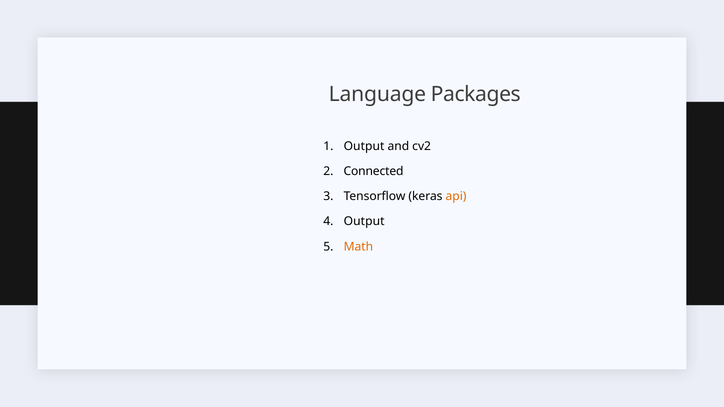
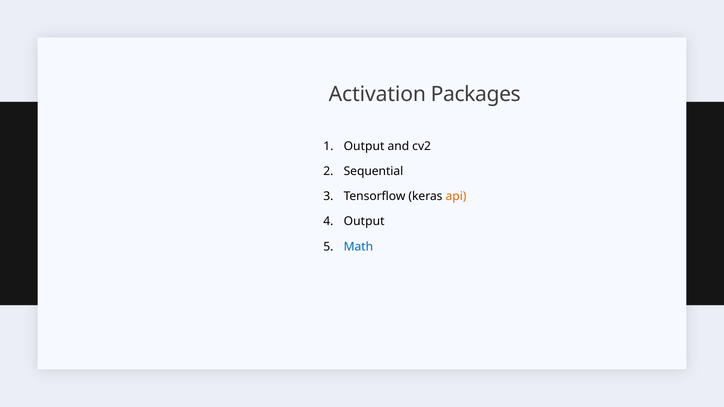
Language: Language -> Activation
Connected: Connected -> Sequential
Math colour: orange -> blue
